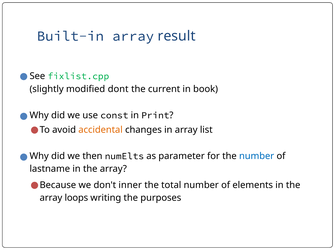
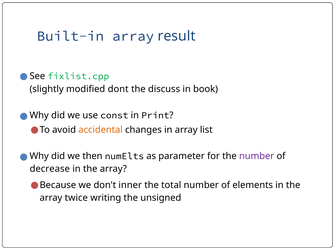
current: current -> discuss
number at (257, 156) colour: blue -> purple
lastname: lastname -> decrease
loops: loops -> twice
purposes: purposes -> unsigned
